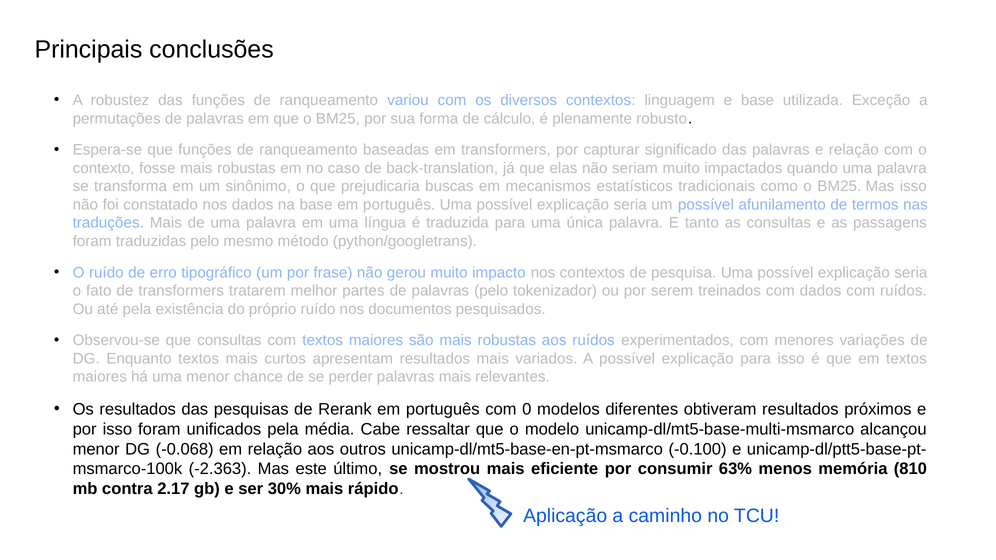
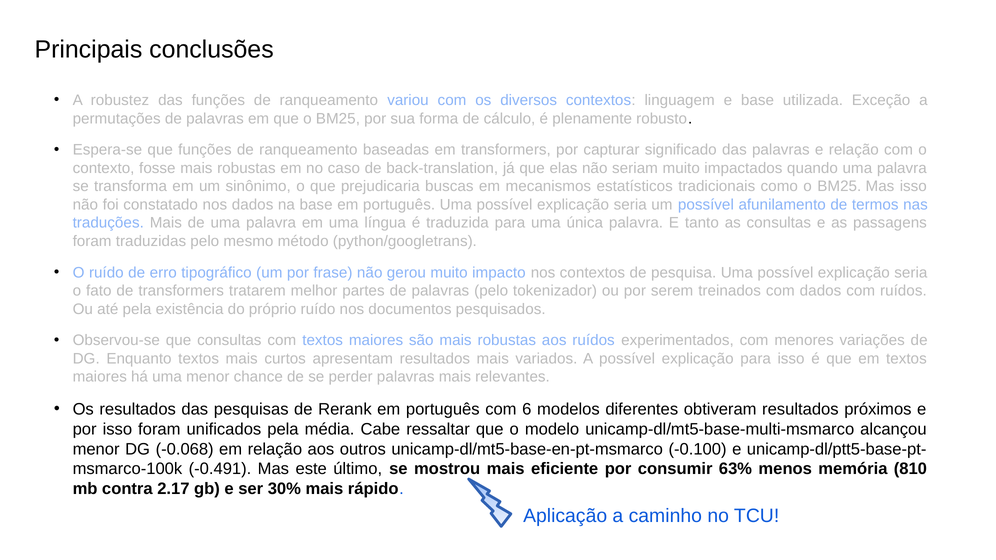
0: 0 -> 6
-2.363: -2.363 -> -0.491
